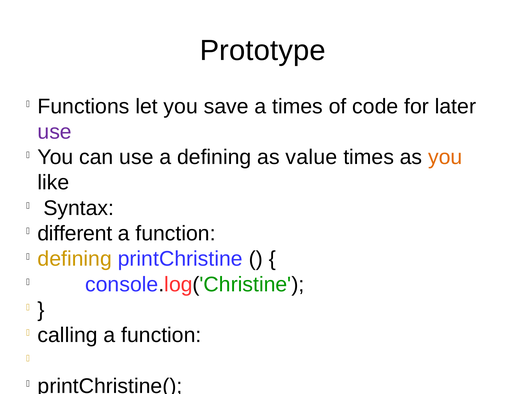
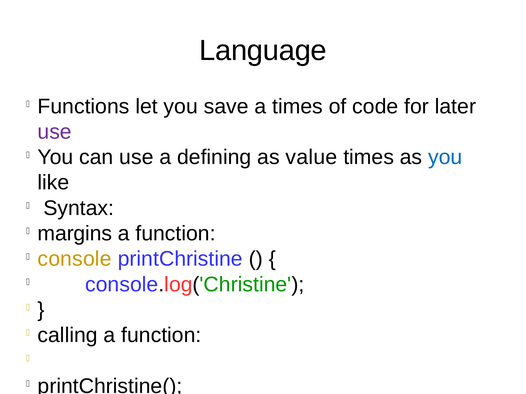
Prototype: Prototype -> Language
you at (445, 157) colour: orange -> blue
different: different -> margins
defining at (75, 259): defining -> console
